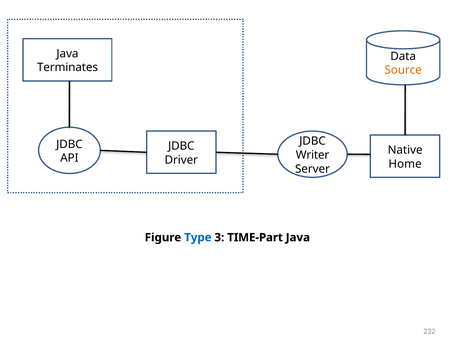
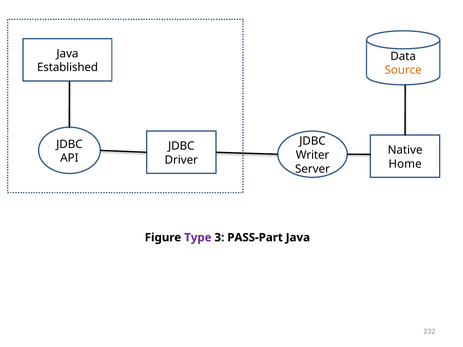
Terminates: Terminates -> Established
Type colour: blue -> purple
TIME-Part: TIME-Part -> PASS-Part
